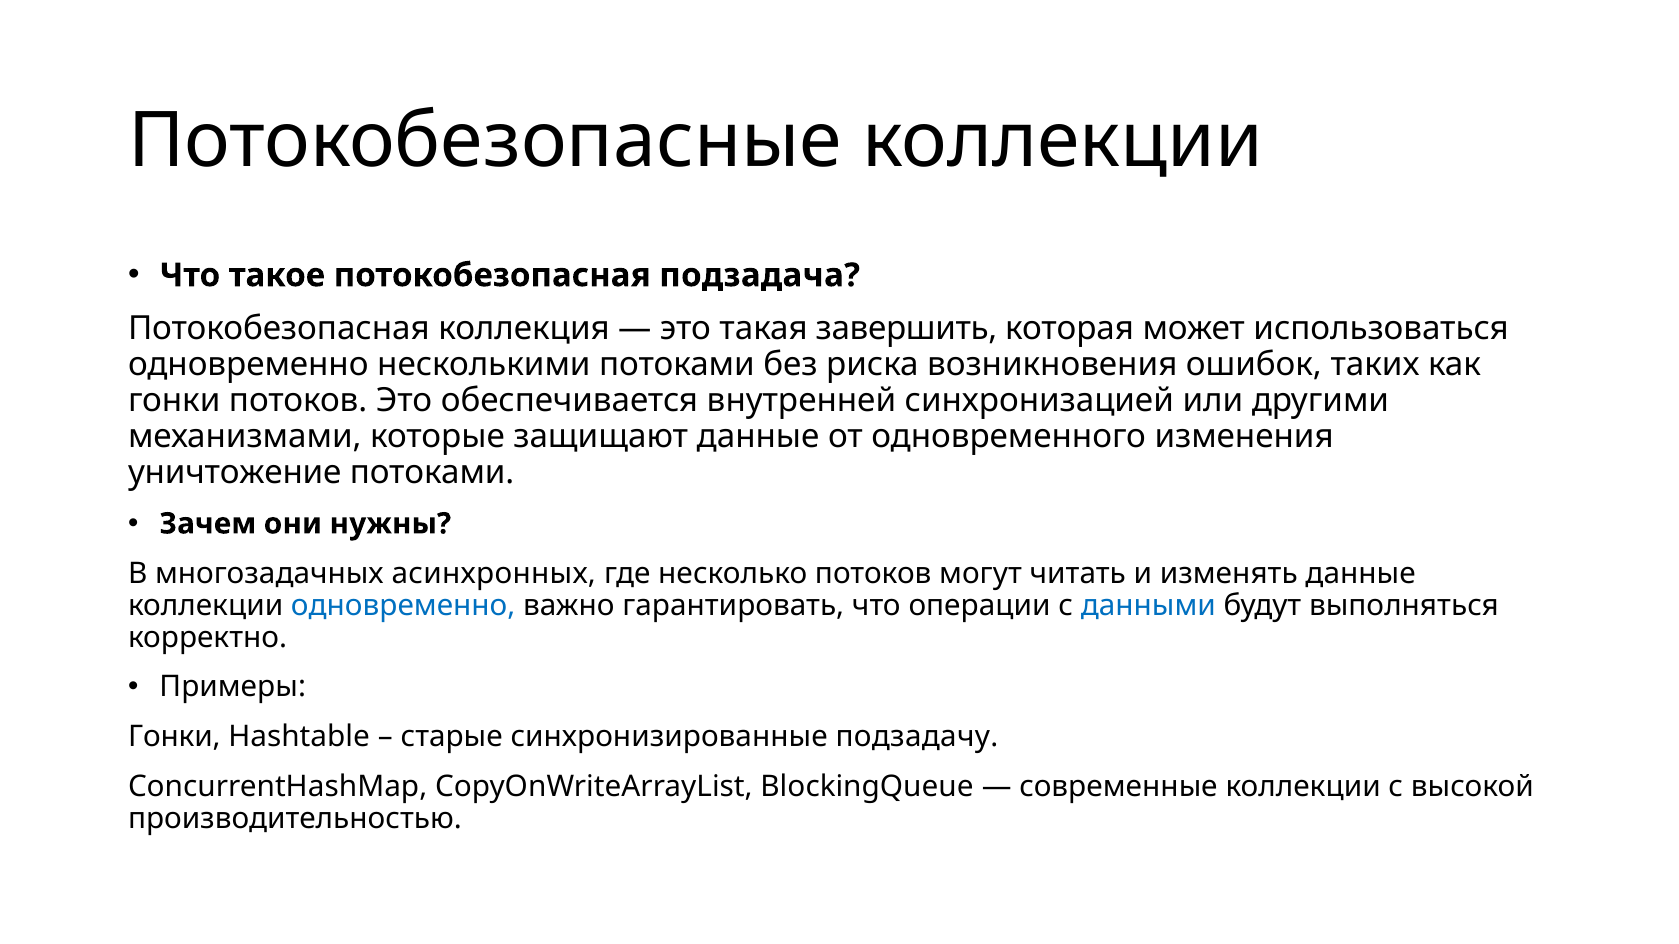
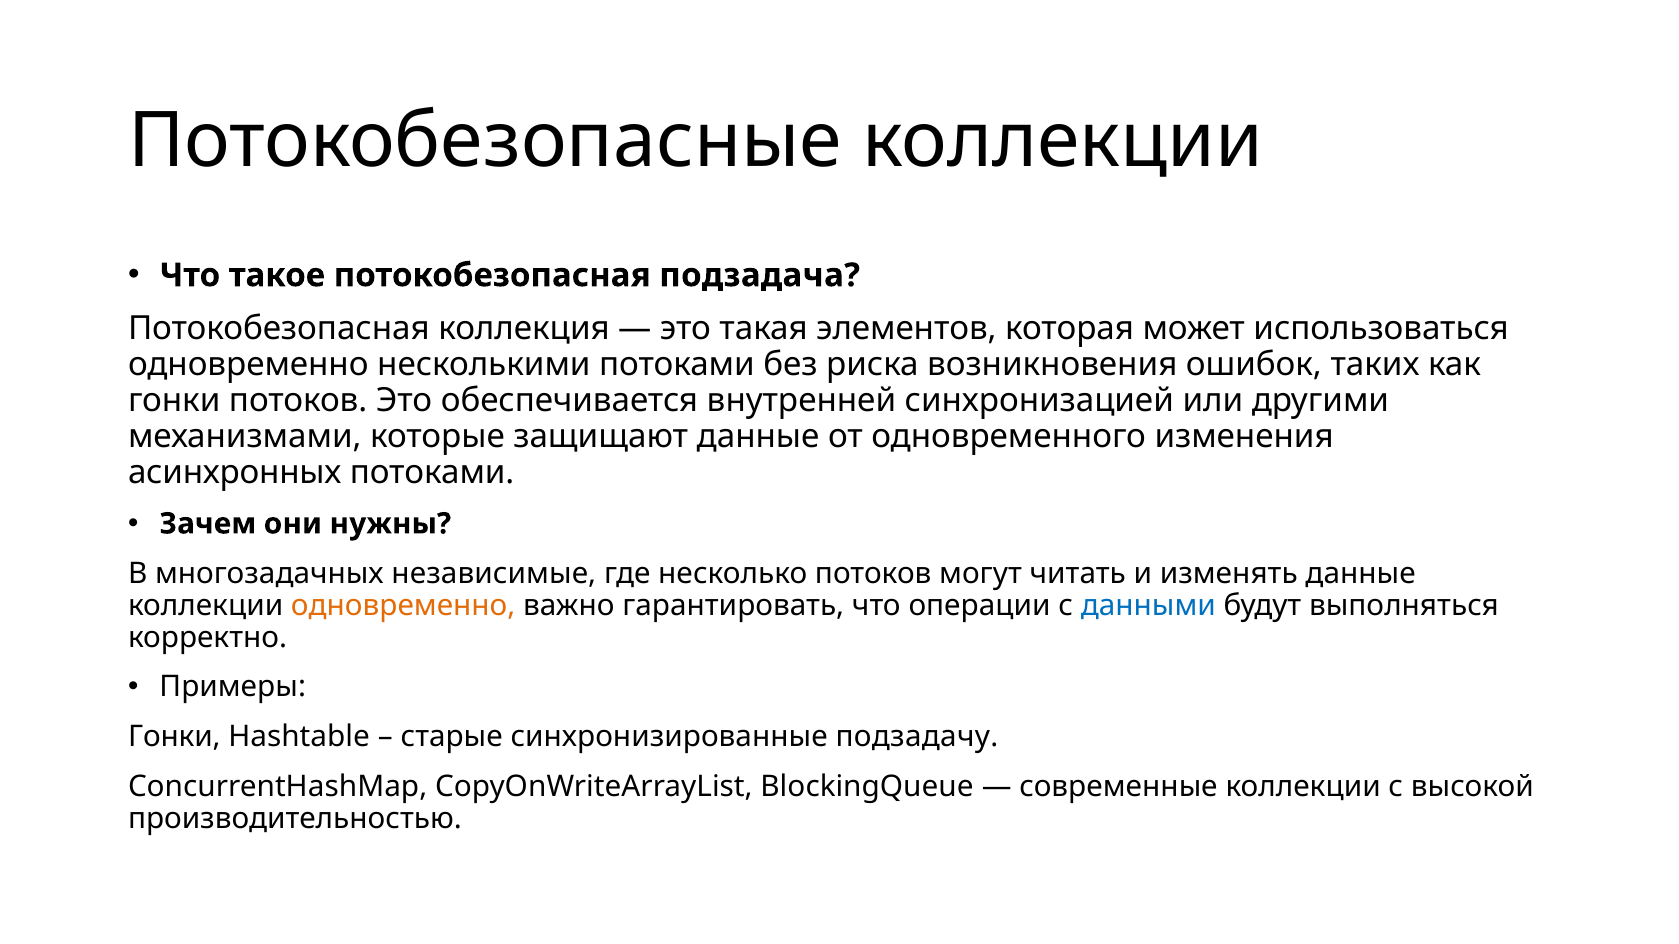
завершить: завершить -> элементов
уничтожение: уничтожение -> асинхронных
асинхронных: асинхронных -> независимые
одновременно at (403, 606) colour: blue -> orange
